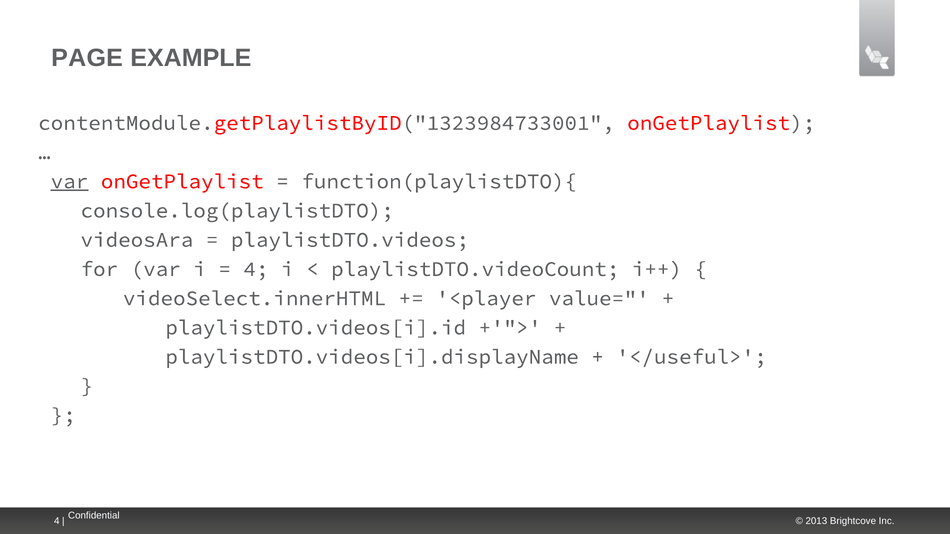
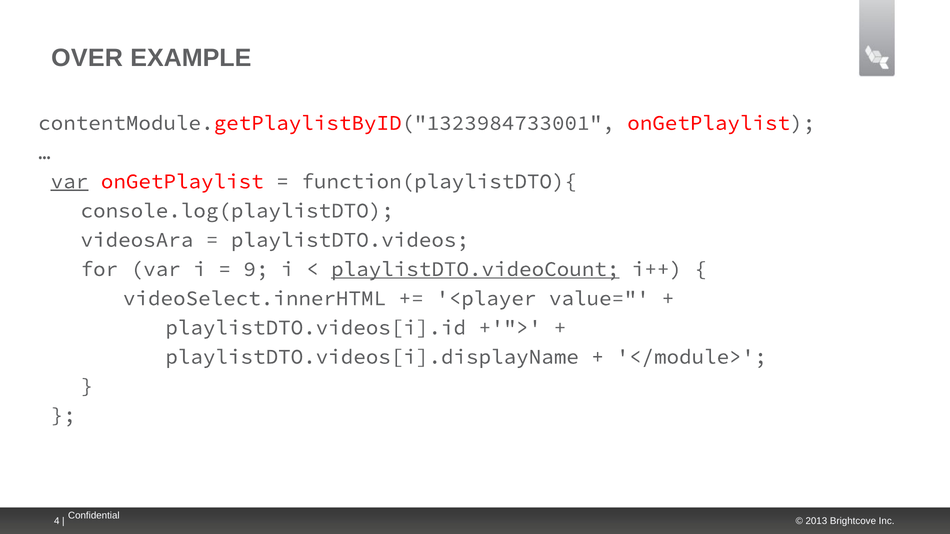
PAGE: PAGE -> OVER
4 at (256, 269): 4 -> 9
playlistDTO.videoCount underline: none -> present
</useful>: </useful> -> </module>
